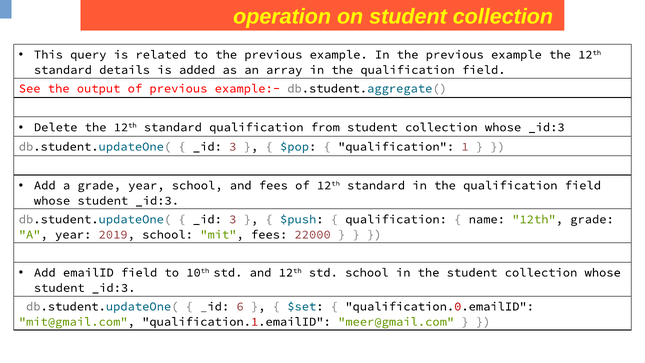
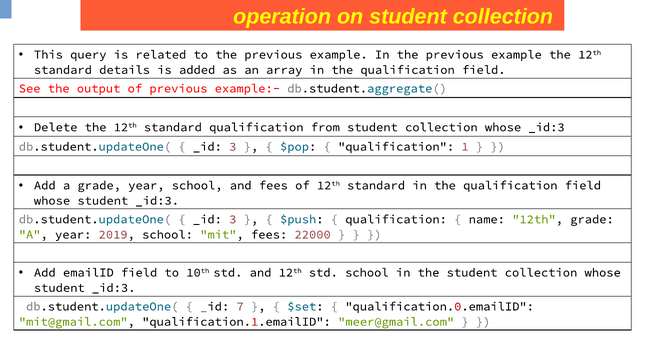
6: 6 -> 7
